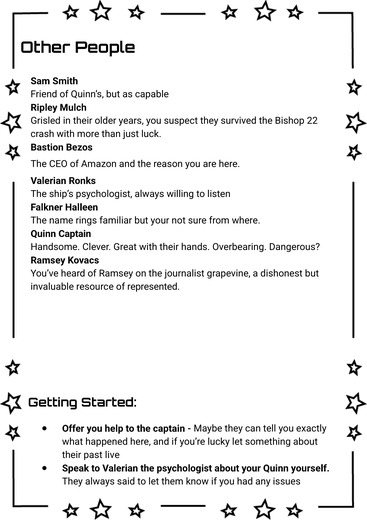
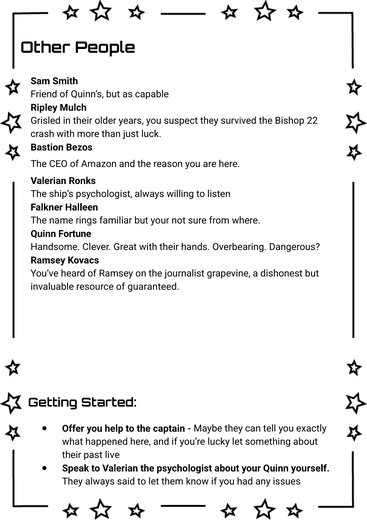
Quinn Captain: Captain -> Fortune
represented: represented -> guaranteed
